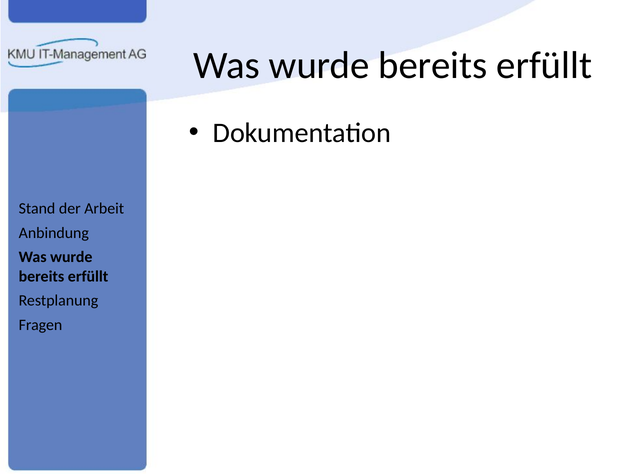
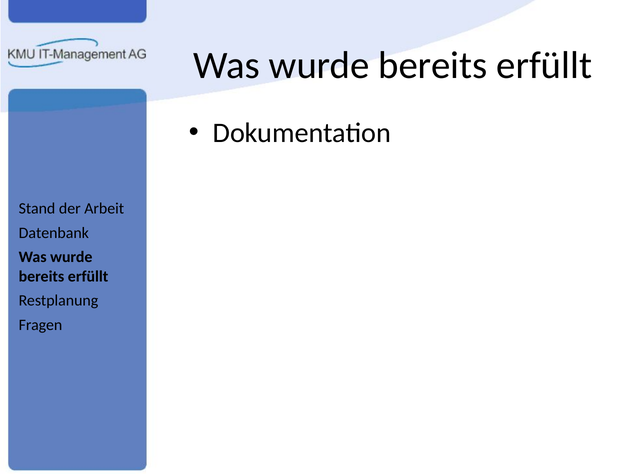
Anbindung: Anbindung -> Datenbank
